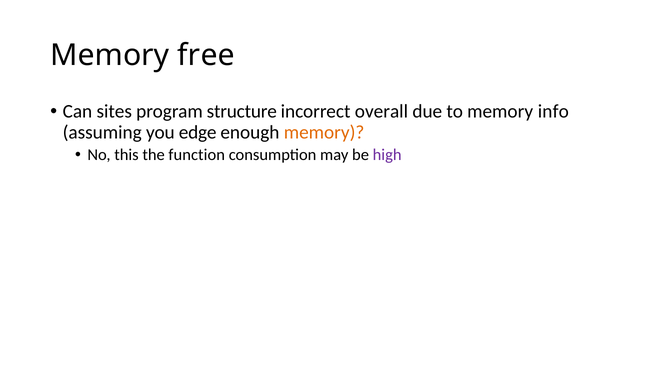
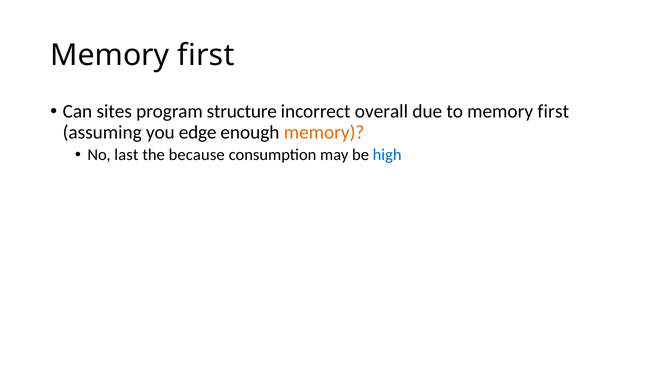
free at (206, 55): free -> first
to memory info: info -> first
this: this -> last
function: function -> because
high colour: purple -> blue
